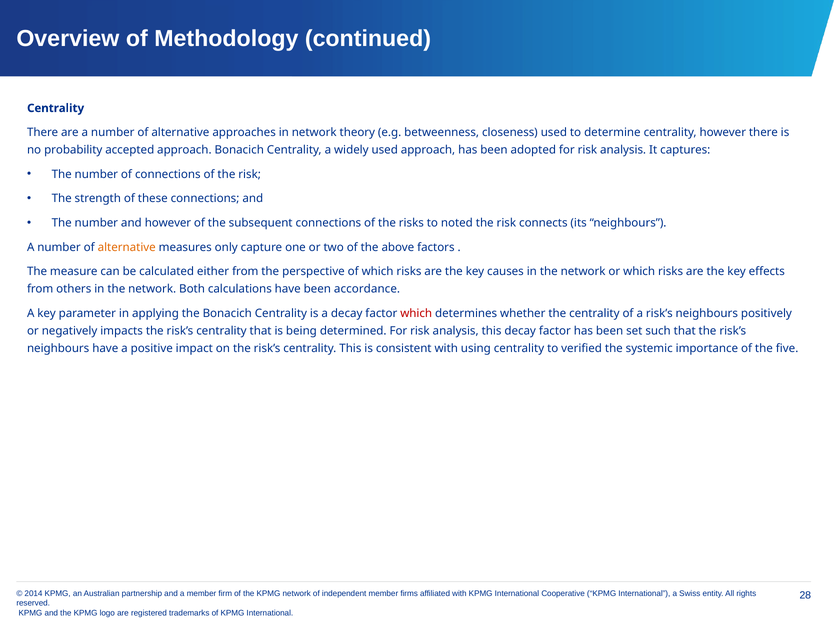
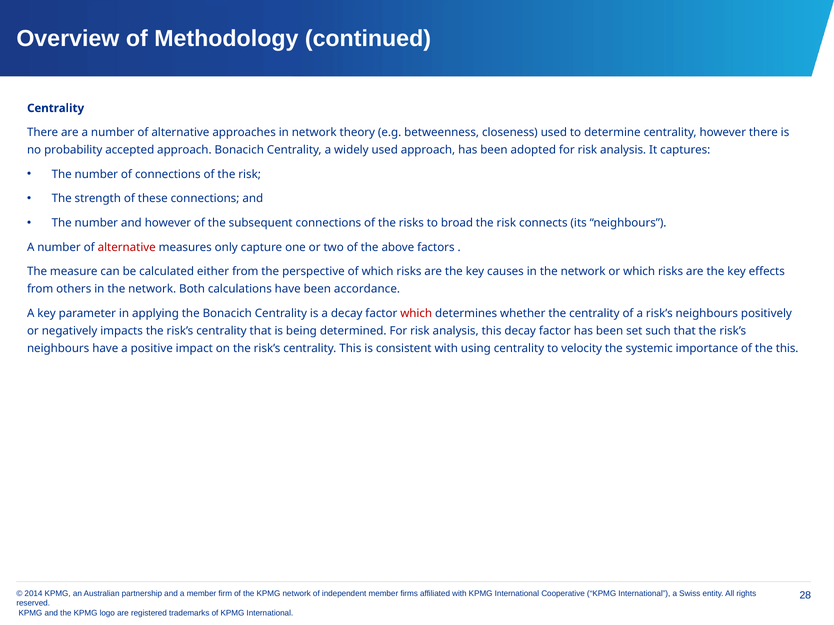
noted: noted -> broad
alternative at (127, 248) colour: orange -> red
verified: verified -> velocity
the five: five -> this
